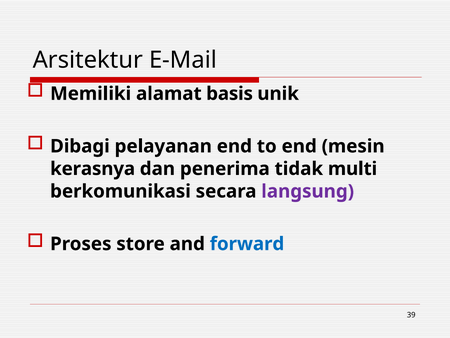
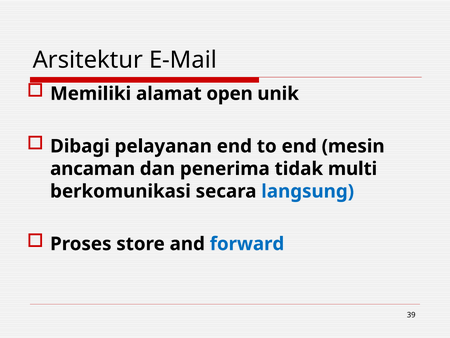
basis: basis -> open
kerasnya: kerasnya -> ancaman
langsung colour: purple -> blue
